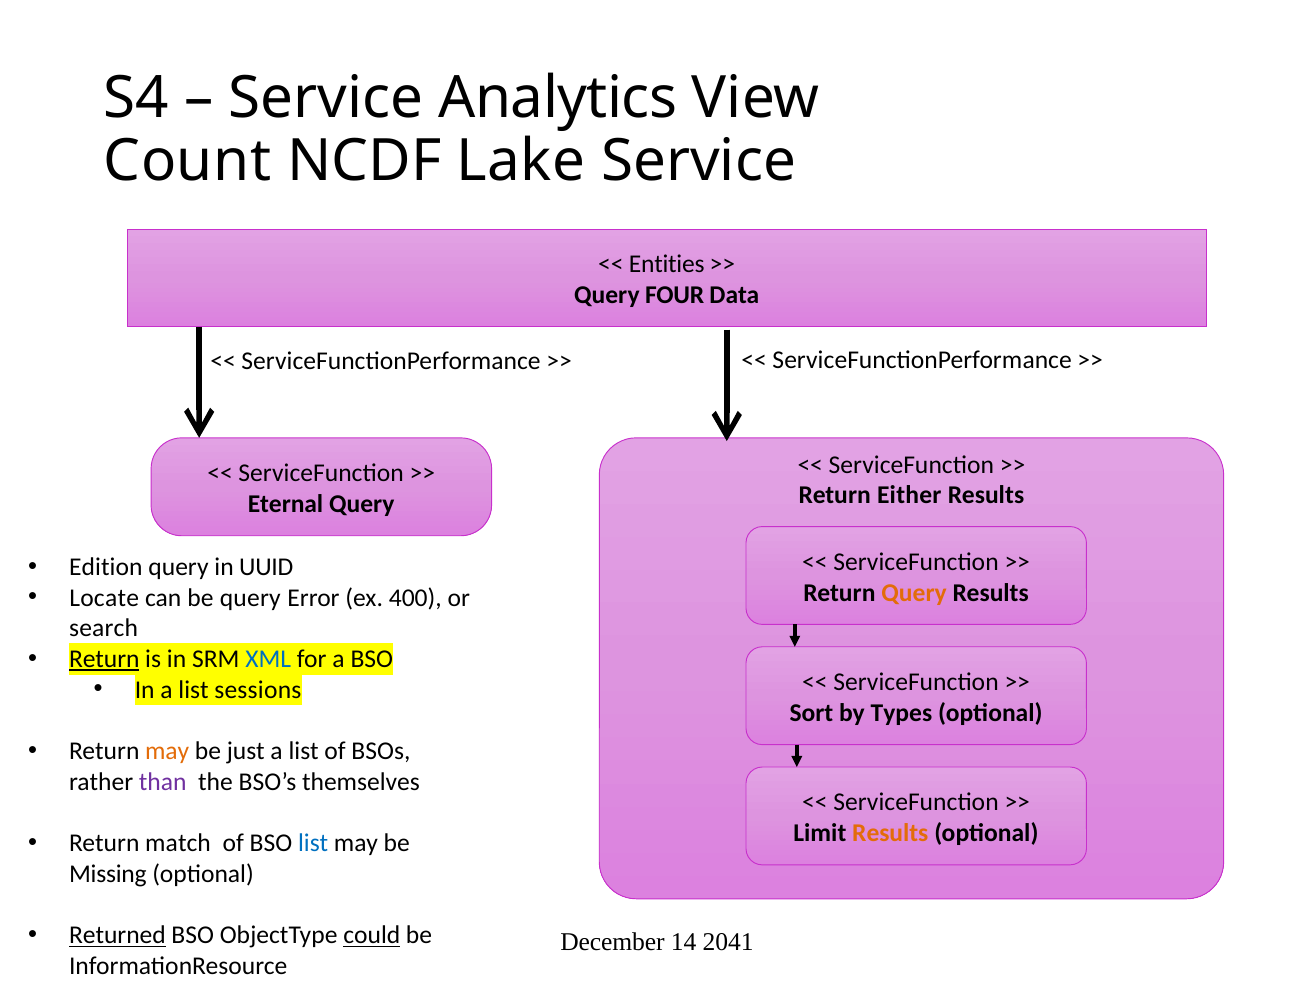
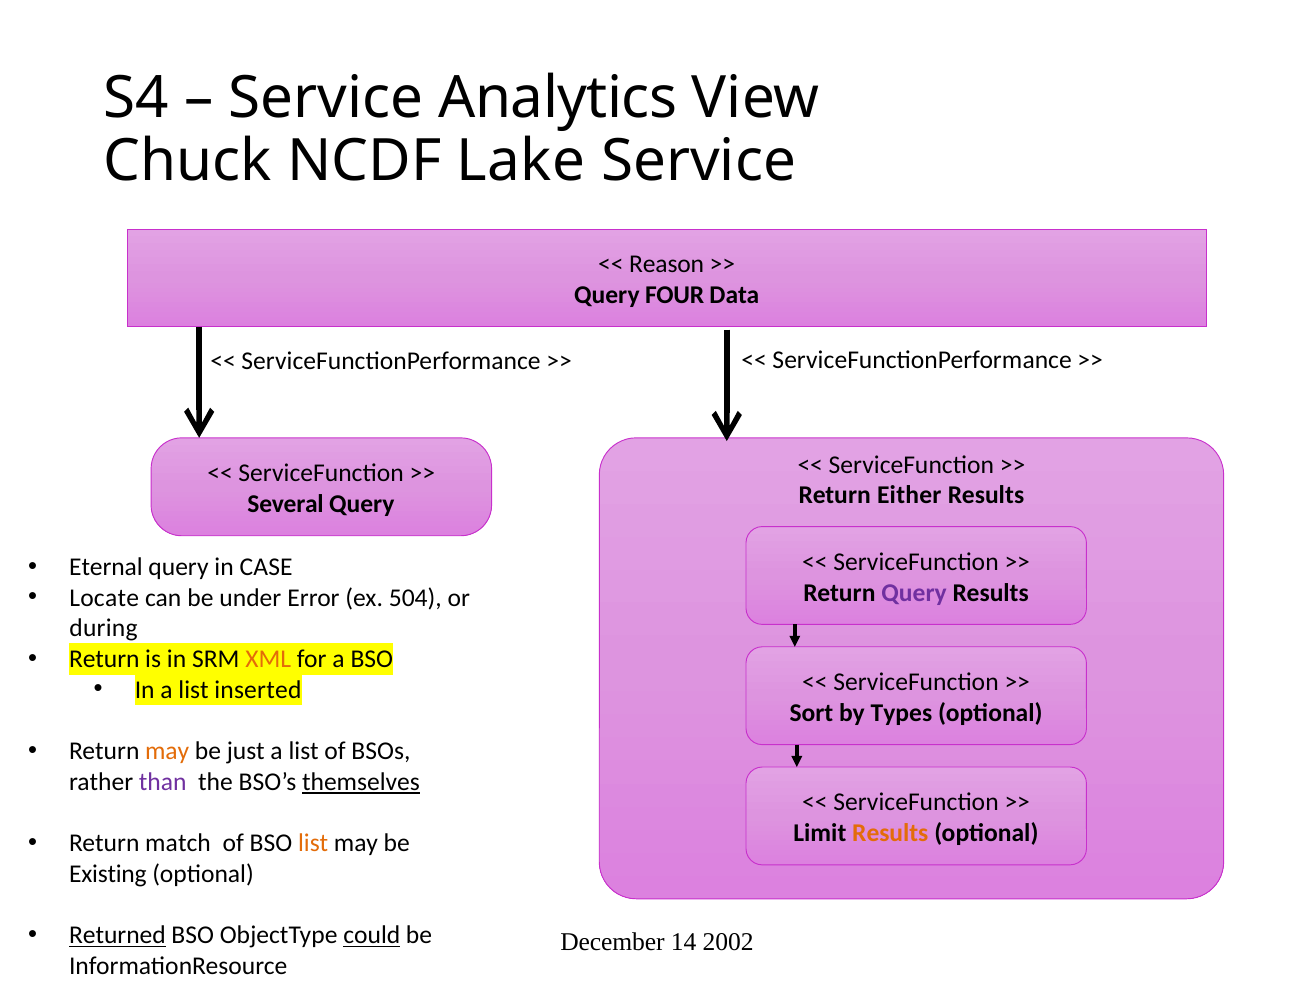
Count: Count -> Chuck
Entities: Entities -> Reason
Eternal: Eternal -> Several
Edition: Edition -> Eternal
UUID: UUID -> CASE
Query at (914, 592) colour: orange -> purple
be query: query -> under
400: 400 -> 504
search: search -> during
Return at (104, 659) underline: present -> none
XML colour: blue -> orange
sessions: sessions -> inserted
themselves underline: none -> present
list at (313, 843) colour: blue -> orange
Missing: Missing -> Existing
2041: 2041 -> 2002
